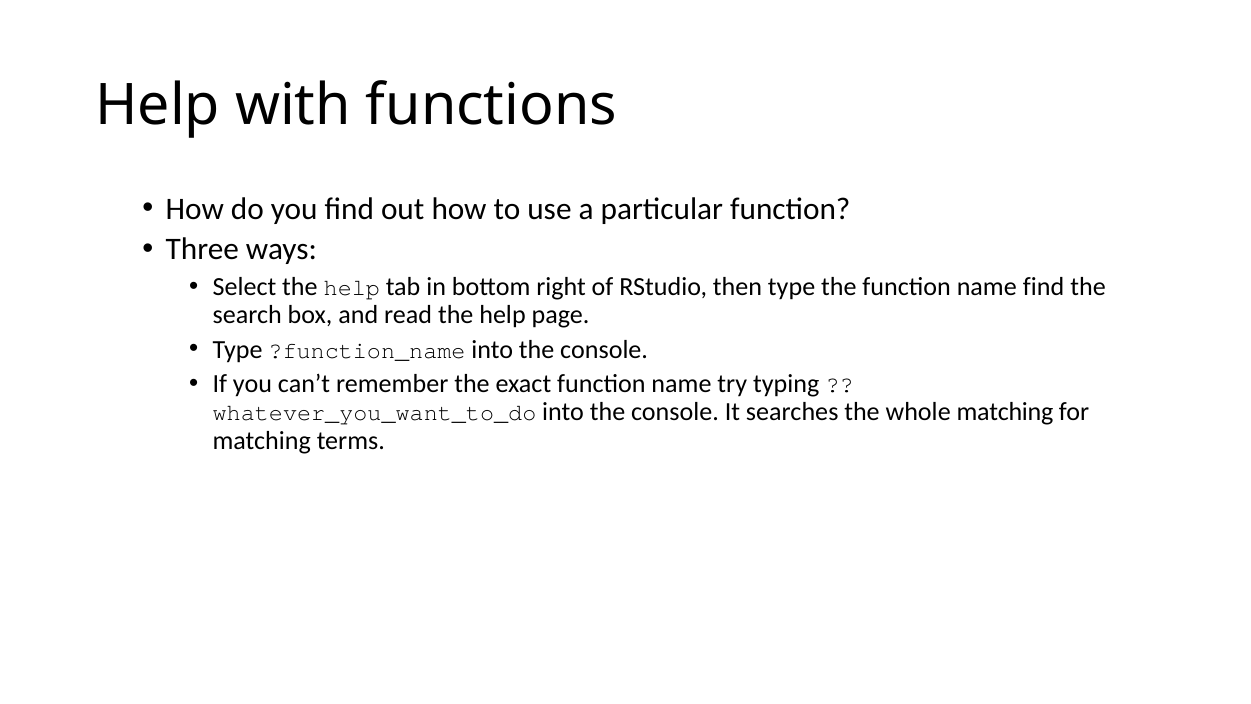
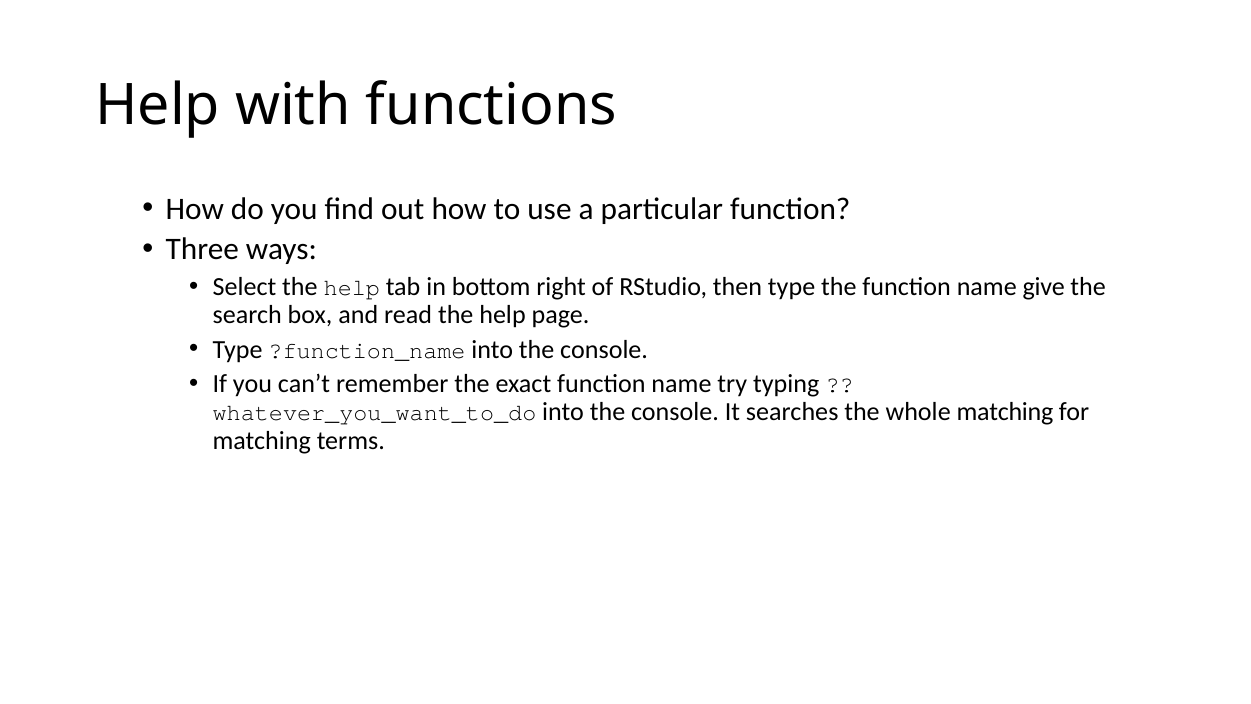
name find: find -> give
